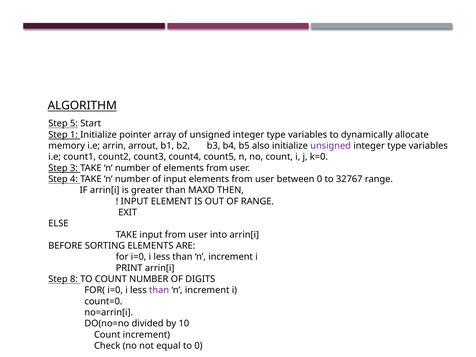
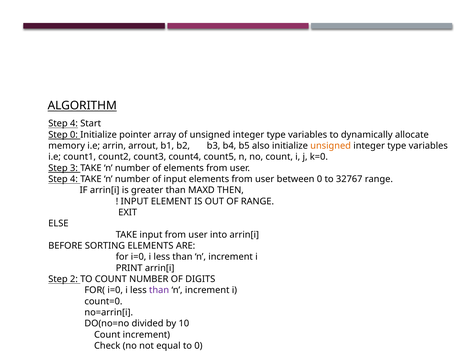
5 at (74, 124): 5 -> 4
Step 1: 1 -> 0
unsigned at (331, 146) colour: purple -> orange
8: 8 -> 2
